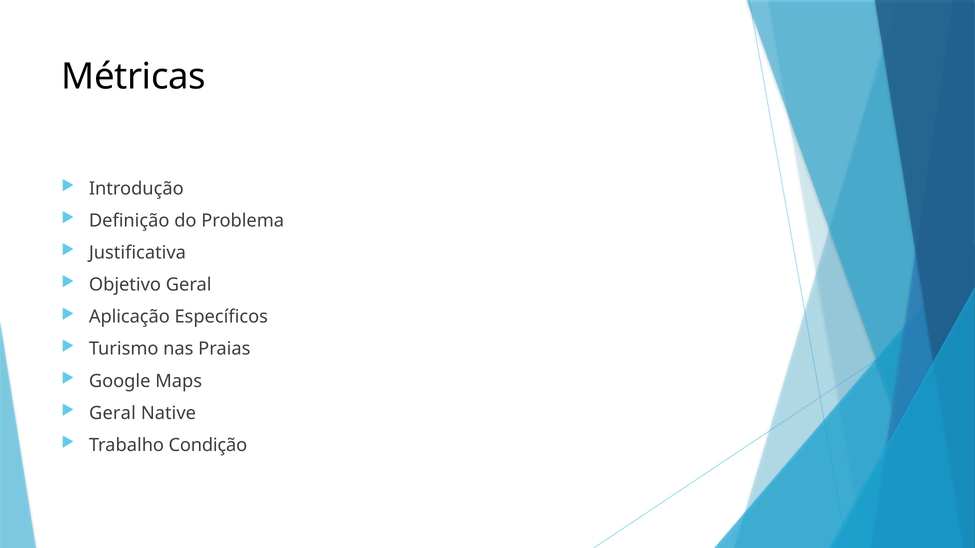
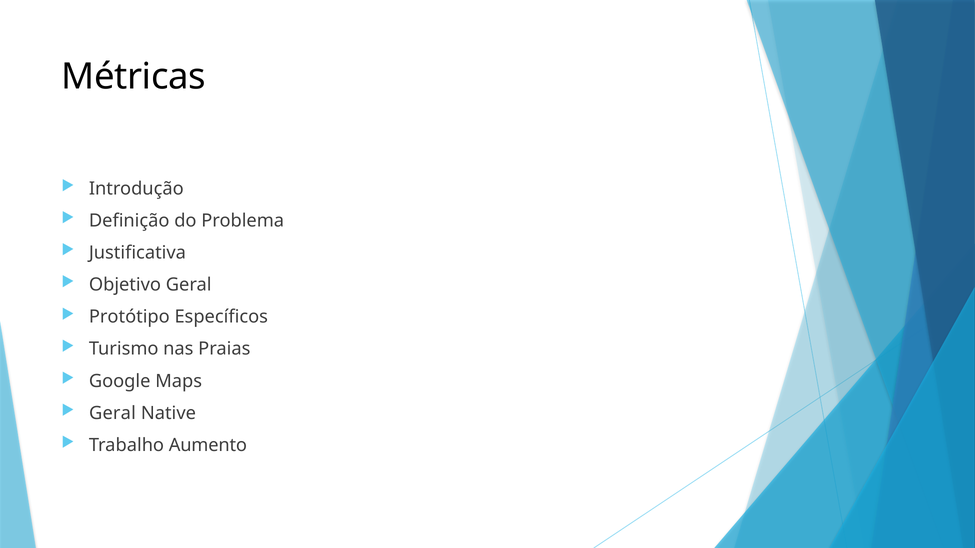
Aplicação: Aplicação -> Protótipo
Condição: Condição -> Aumento
